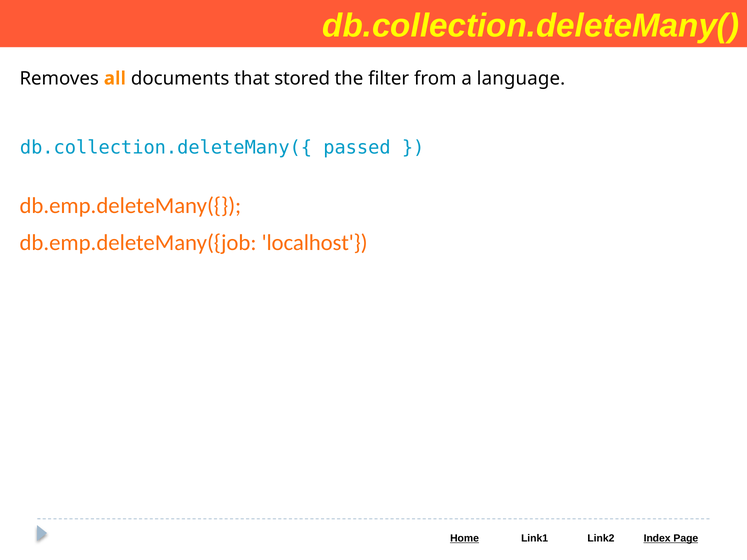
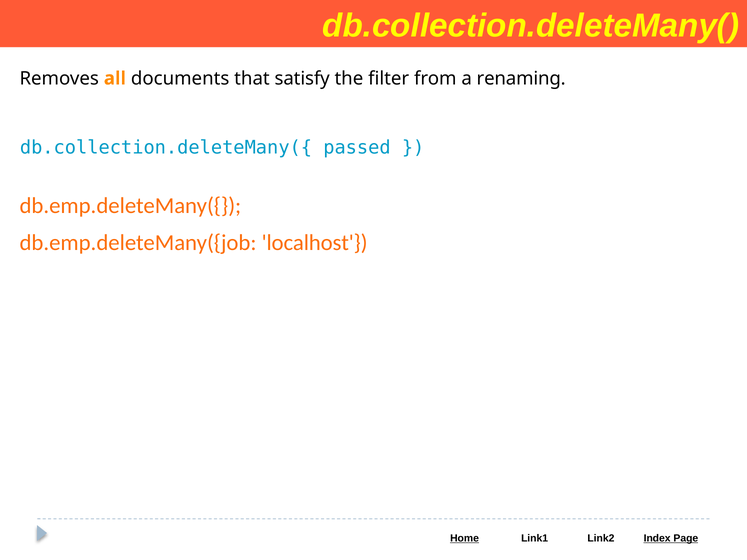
stored: stored -> satisfy
language: language -> renaming
